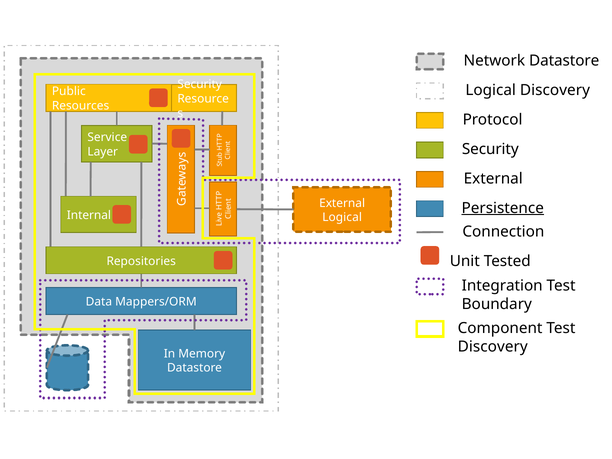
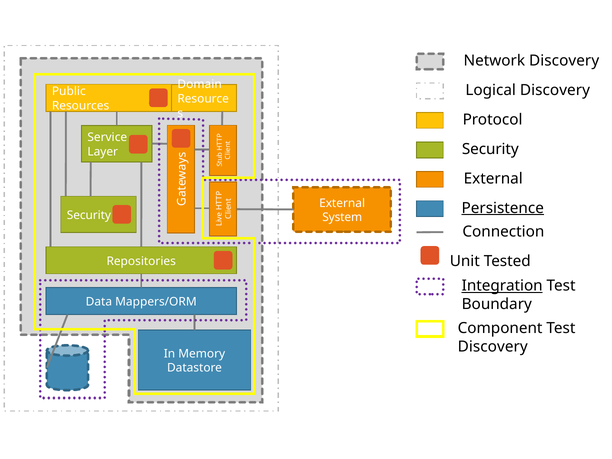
Network Datastore: Datastore -> Discovery
Security at (200, 85): Security -> Domain
Internal at (89, 215): Internal -> Security
Logical at (342, 217): Logical -> System
Integration underline: none -> present
